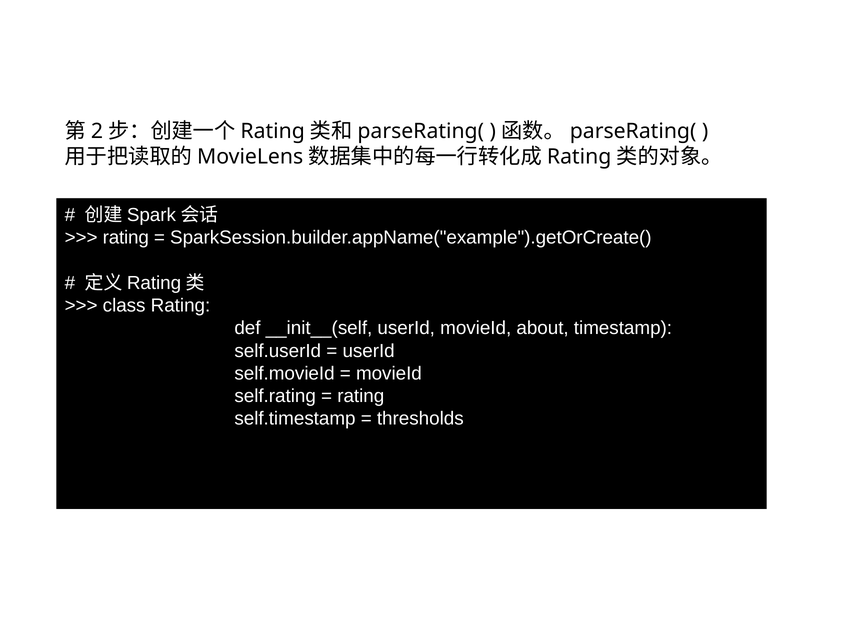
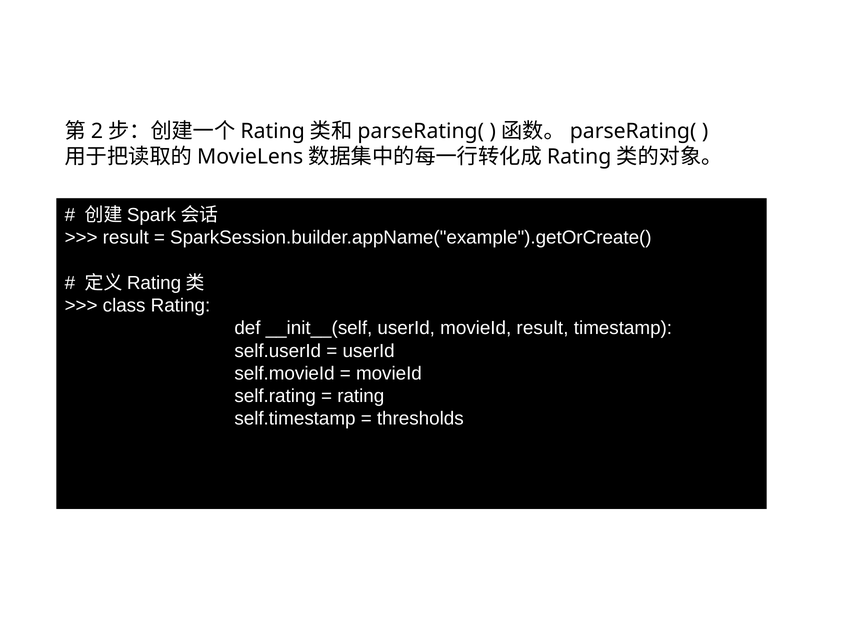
rating at (126, 238): rating -> result
movieId about: about -> result
